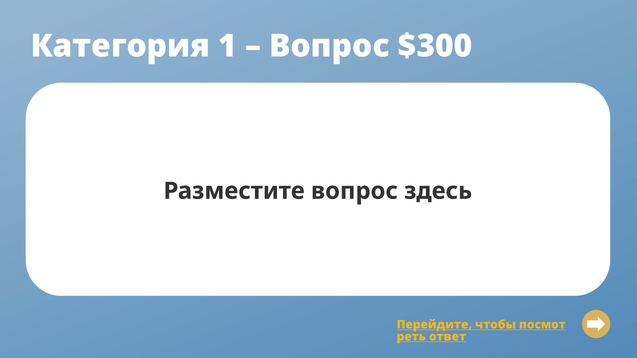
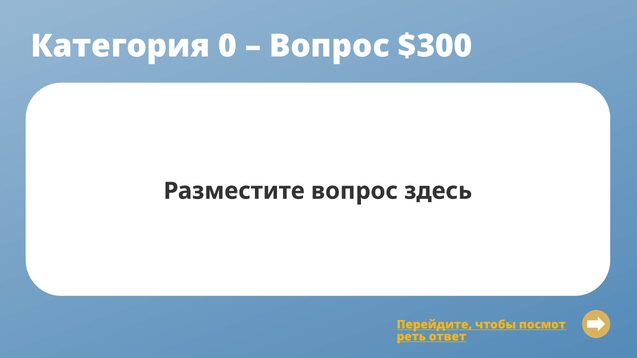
1: 1 -> 0
